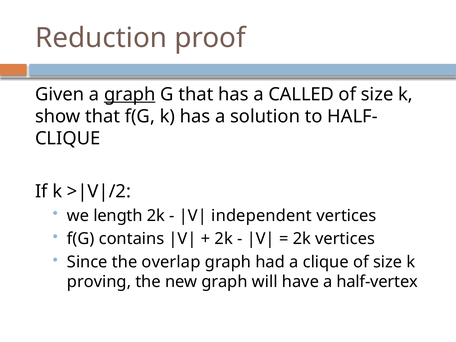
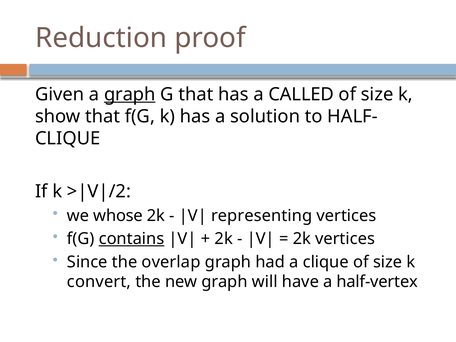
length: length -> whose
independent: independent -> representing
contains underline: none -> present
proving: proving -> convert
